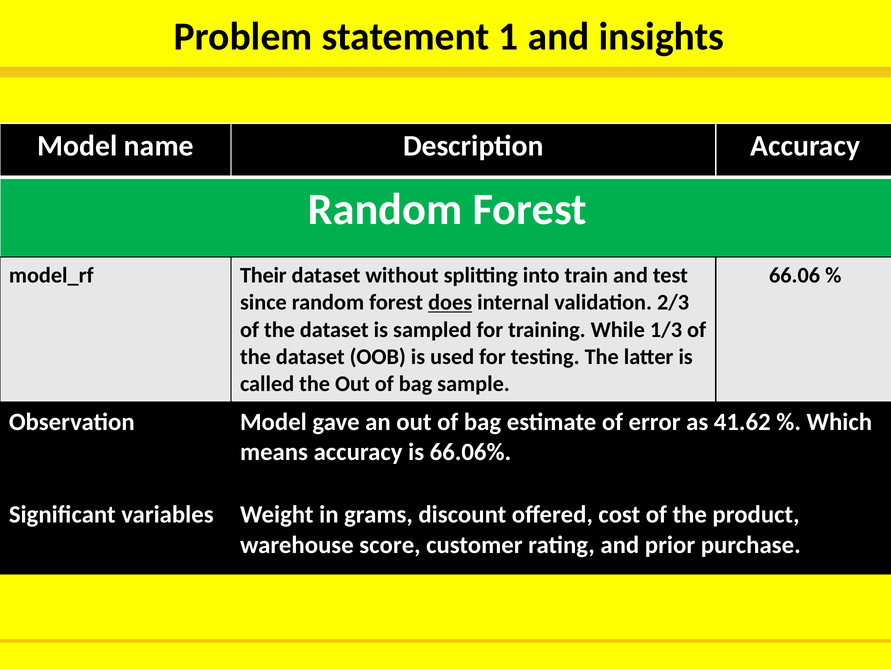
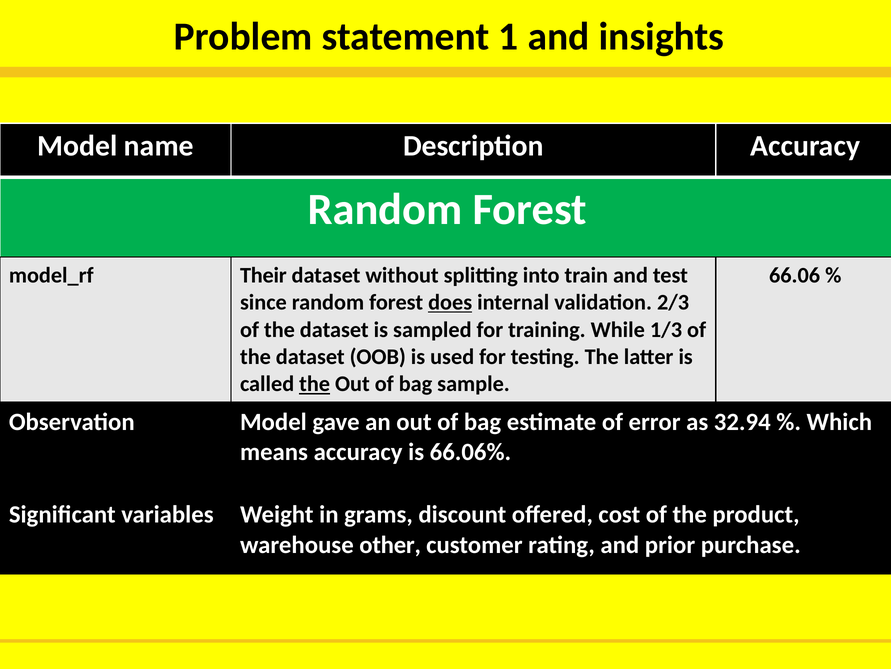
the at (315, 384) underline: none -> present
41.62: 41.62 -> 32.94
score: score -> other
